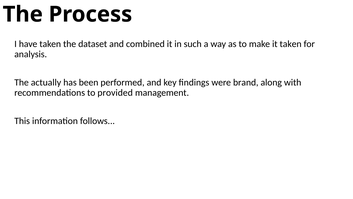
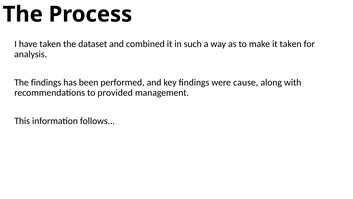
The actually: actually -> findings
brand: brand -> cause
